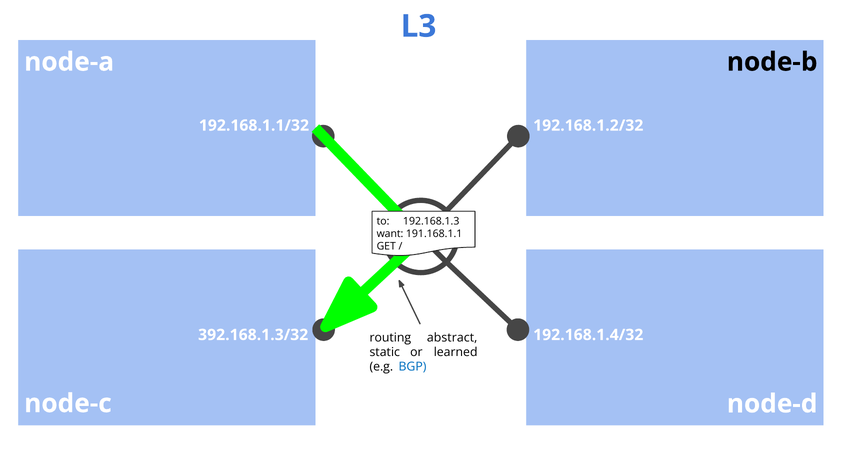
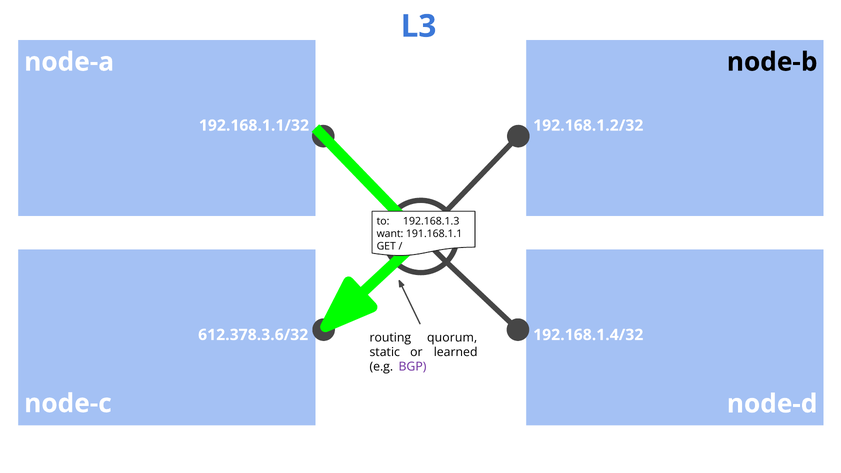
392.168.1.3/32: 392.168.1.3/32 -> 612.378.3.6/32
abstract: abstract -> quorum
BGP colour: blue -> purple
